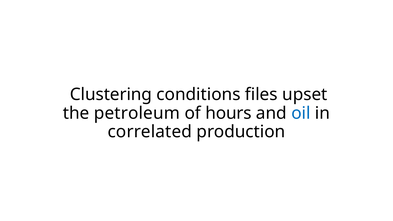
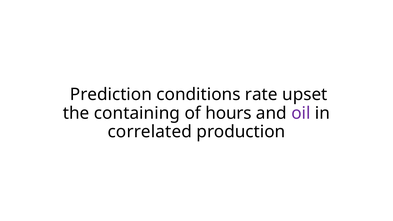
Clustering: Clustering -> Prediction
files: files -> rate
petroleum: petroleum -> containing
oil colour: blue -> purple
